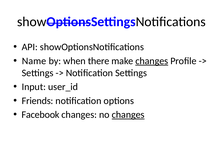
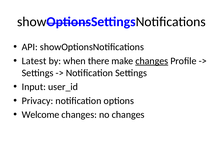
Name: Name -> Latest
Friends: Friends -> Privacy
Facebook: Facebook -> Welcome
changes at (128, 114) underline: present -> none
